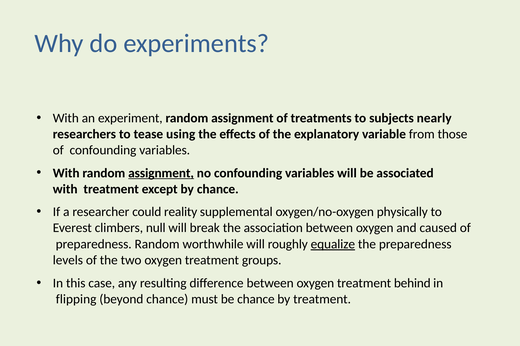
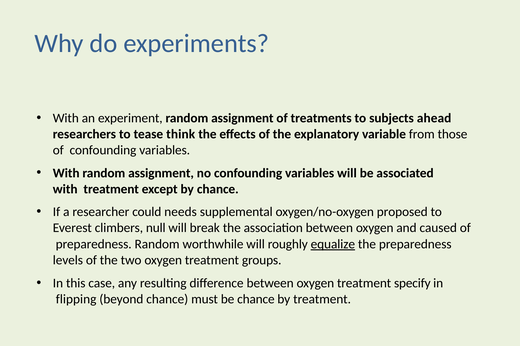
nearly: nearly -> ahead
using: using -> think
assignment at (161, 173) underline: present -> none
reality: reality -> needs
physically: physically -> proposed
behind: behind -> specify
